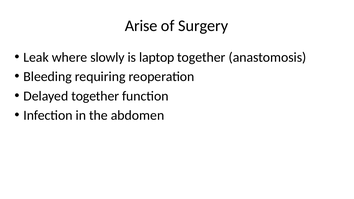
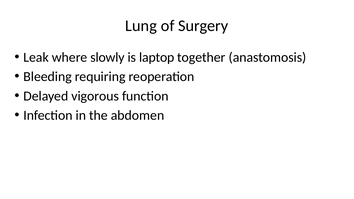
Arise: Arise -> Lung
Delayed together: together -> vigorous
